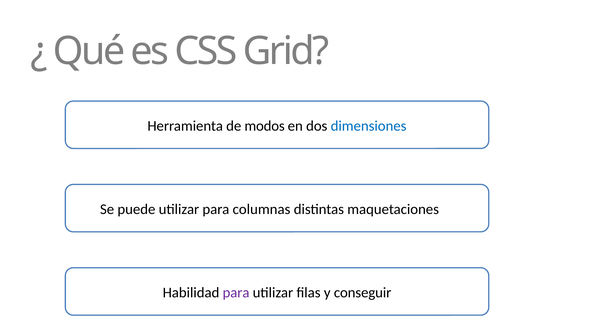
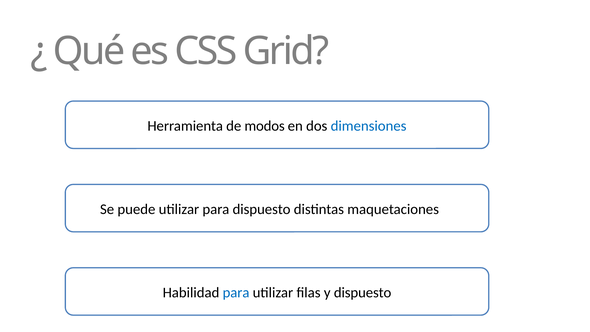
para columnas: columnas -> dispuesto
para at (236, 292) colour: purple -> blue
y conseguir: conseguir -> dispuesto
